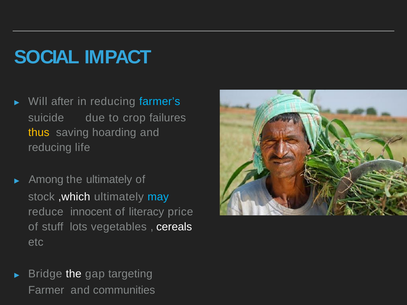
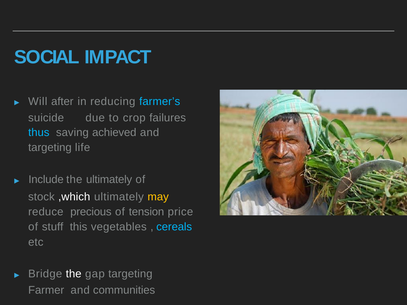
thus colour: yellow -> light blue
hoarding: hoarding -> achieved
reducing at (50, 148): reducing -> targeting
Among: Among -> Include
may colour: light blue -> yellow
innocent: innocent -> precious
literacy: literacy -> tension
lots: lots -> this
cereals colour: white -> light blue
